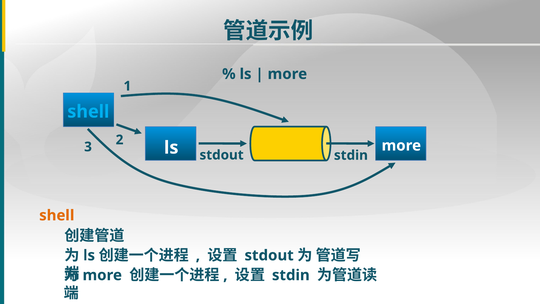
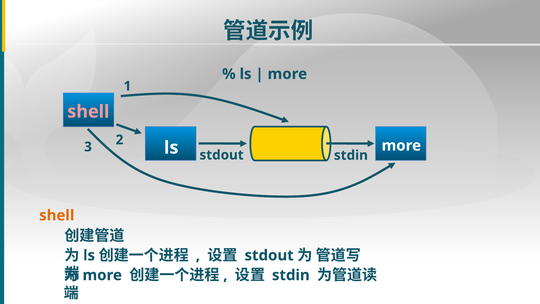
shell at (88, 112) colour: light blue -> pink
